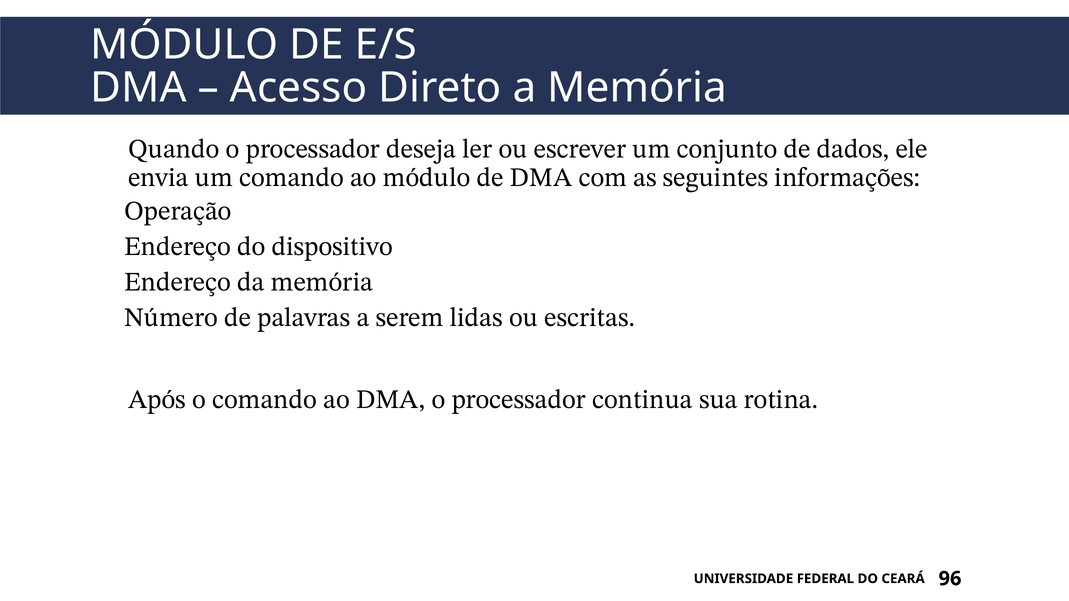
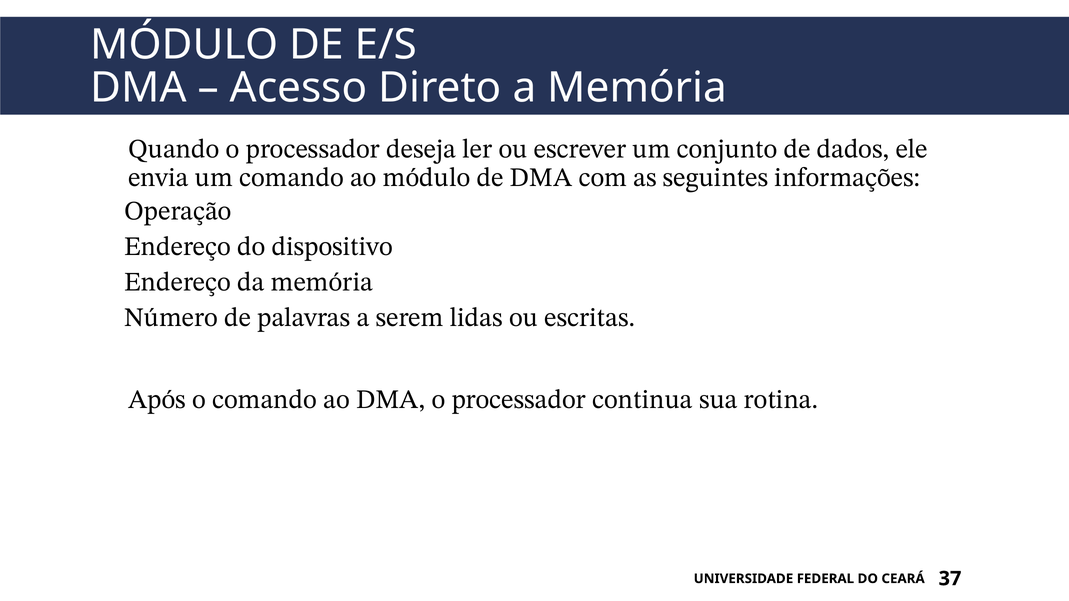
96: 96 -> 37
